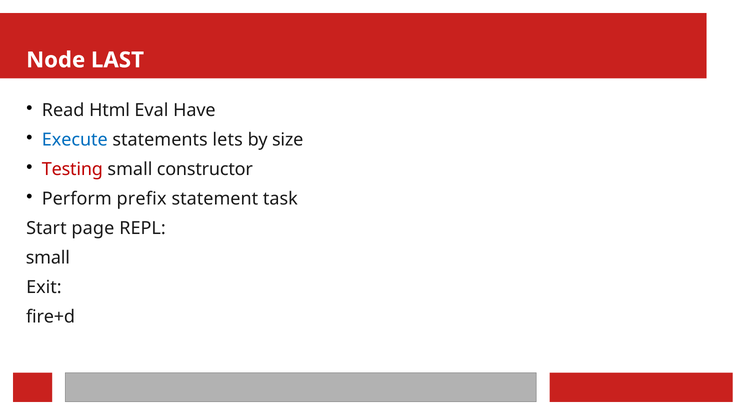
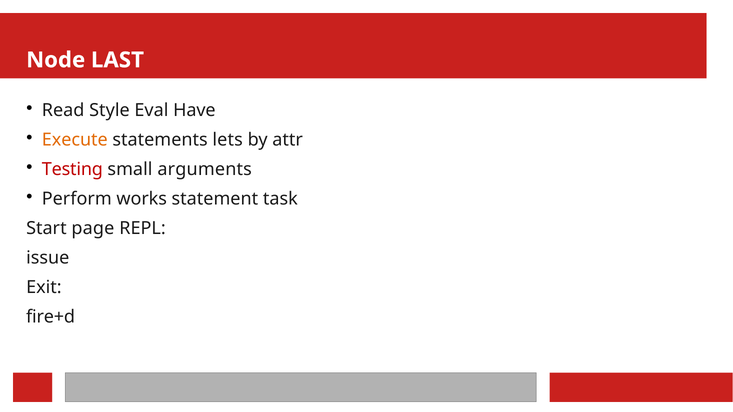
Html: Html -> Style
Execute colour: blue -> orange
size: size -> attr
constructor: constructor -> arguments
prefix: prefix -> works
small at (48, 258): small -> issue
